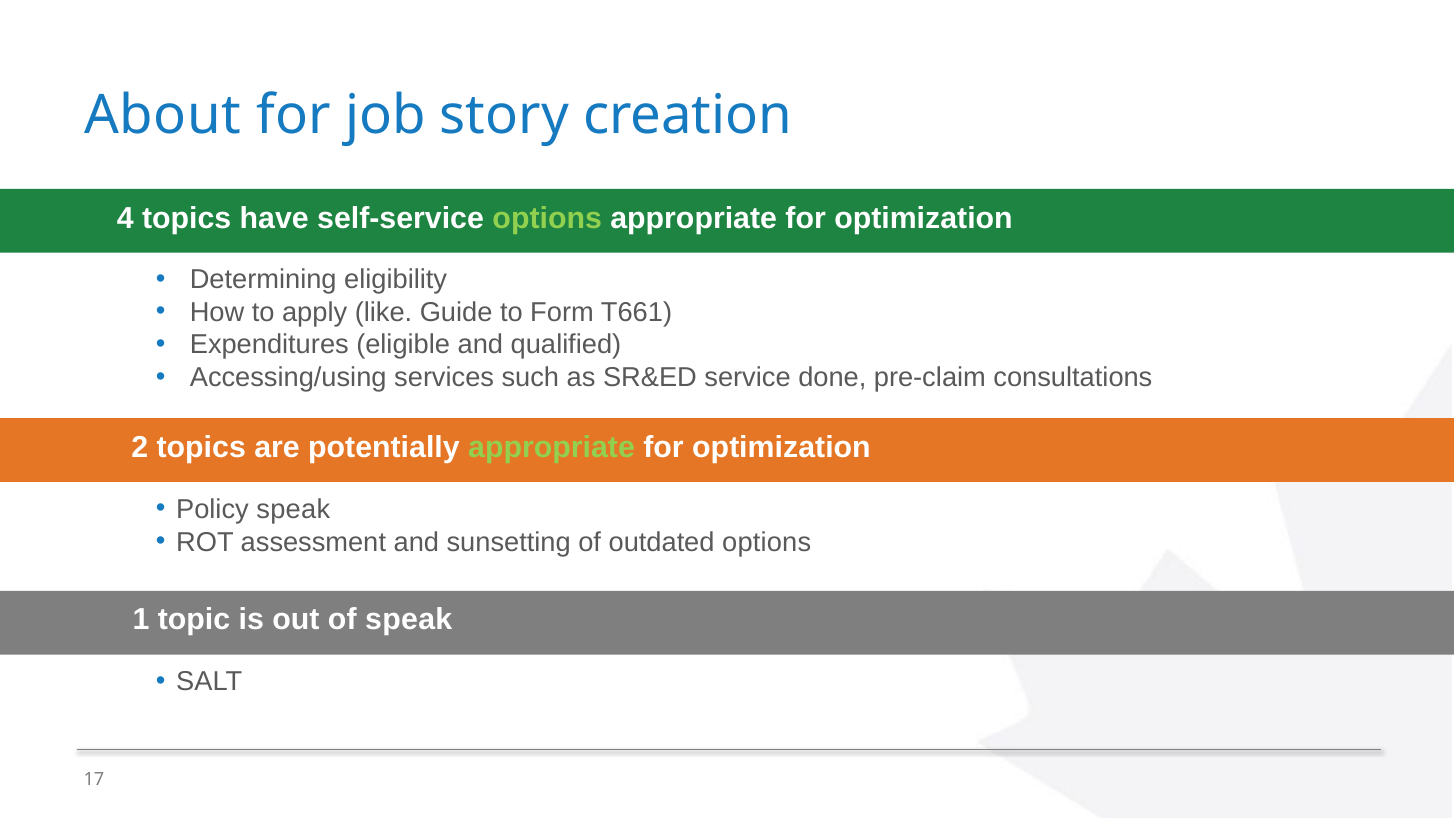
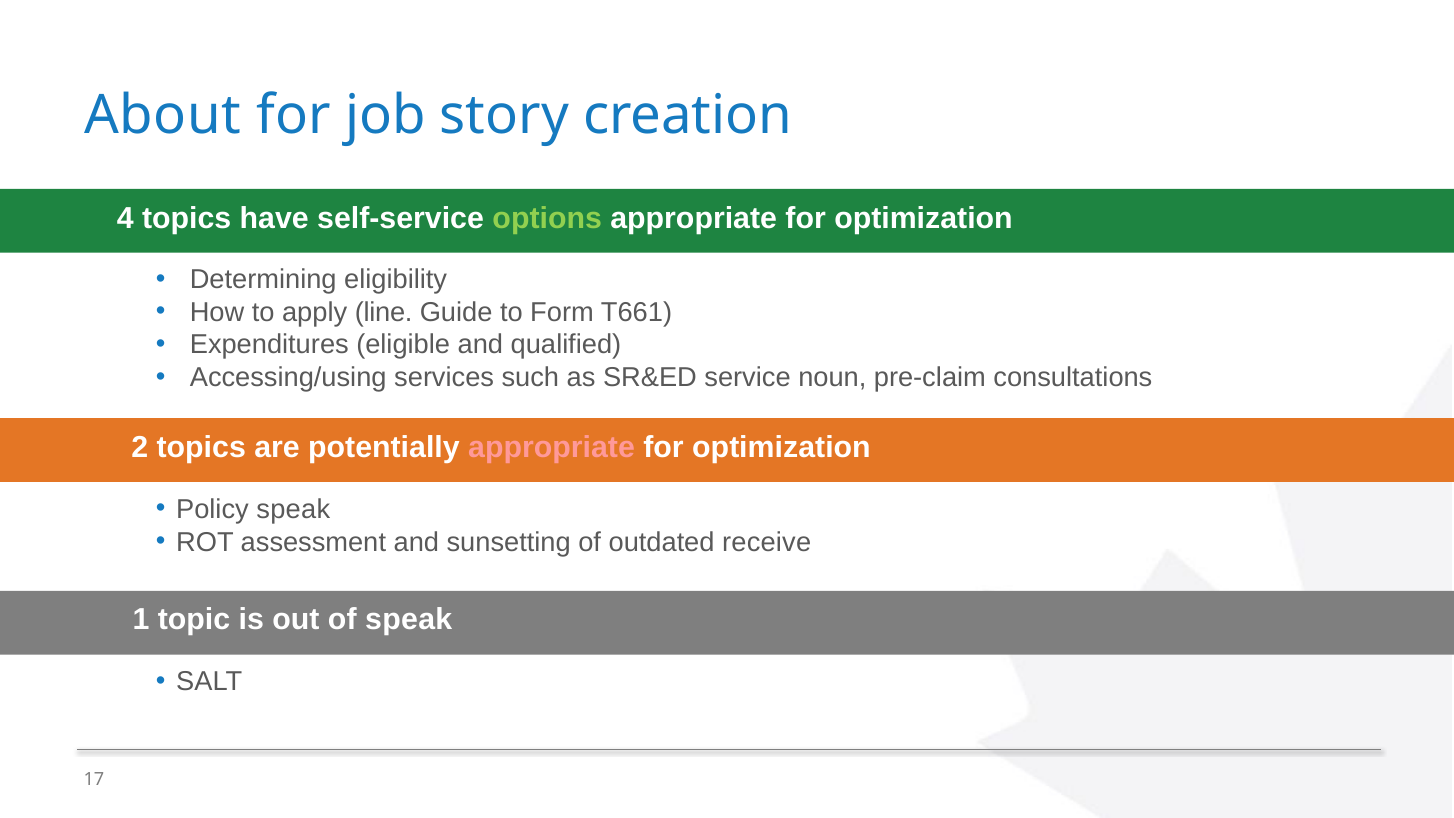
like: like -> line
done: done -> noun
appropriate at (552, 448) colour: light green -> pink
outdated options: options -> receive
